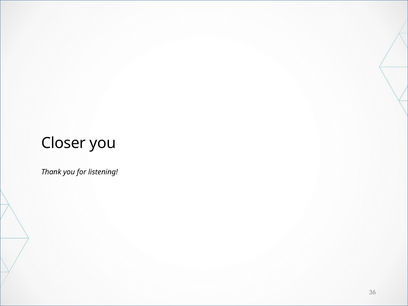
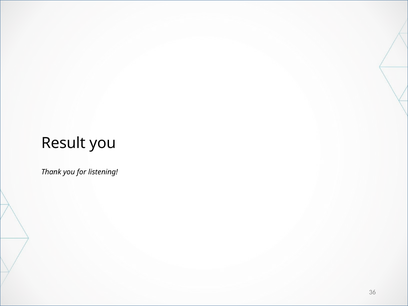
Closer: Closer -> Result
